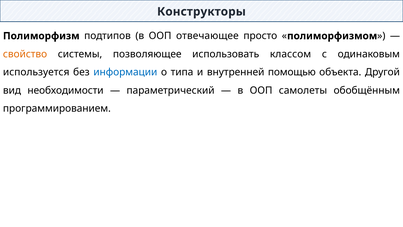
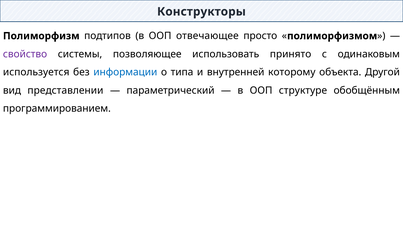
свойство colour: orange -> purple
классом: классом -> принято
помощью: помощью -> которому
необходимости: необходимости -> представлении
самолеты: самолеты -> структуре
